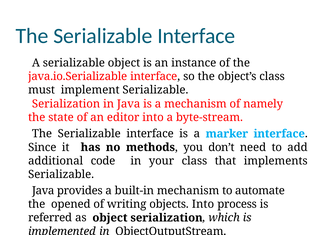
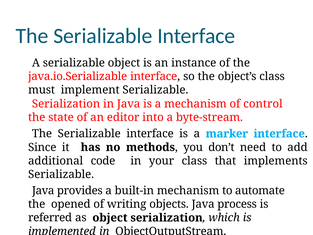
namely: namely -> control
objects Into: Into -> Java
